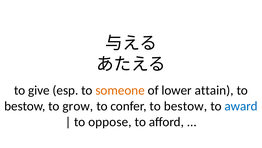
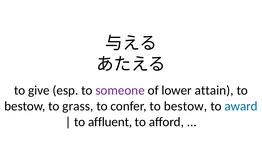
someone colour: orange -> purple
grow: grow -> grass
oppose: oppose -> affluent
